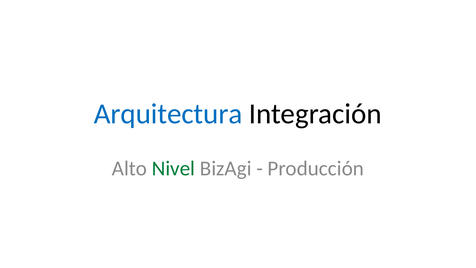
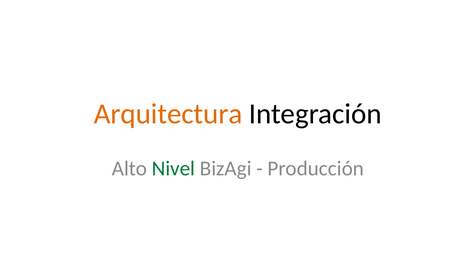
Arquitectura colour: blue -> orange
